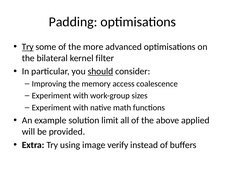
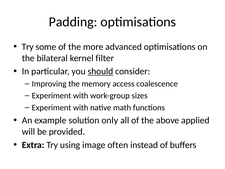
Try at (28, 47) underline: present -> none
limit: limit -> only
verify: verify -> often
